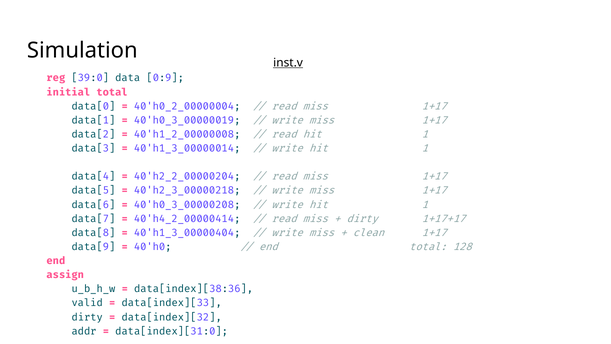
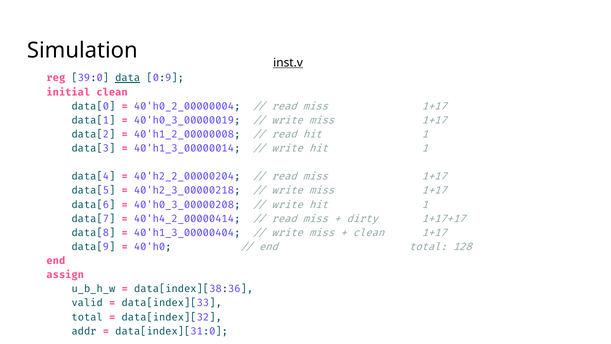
data underline: none -> present
initial total: total -> clean
dirty at (87, 317): dirty -> total
